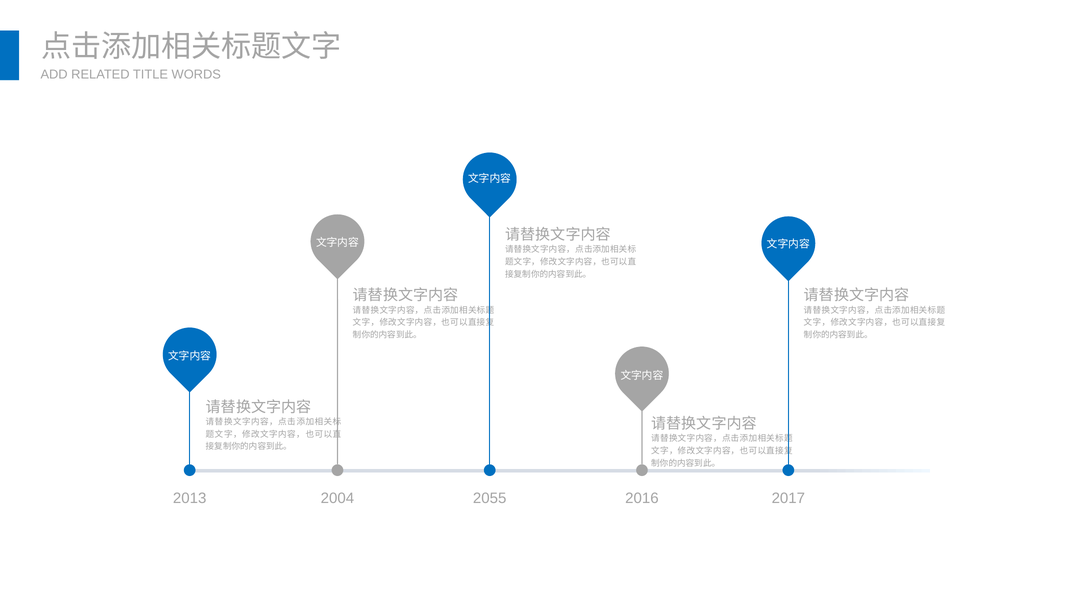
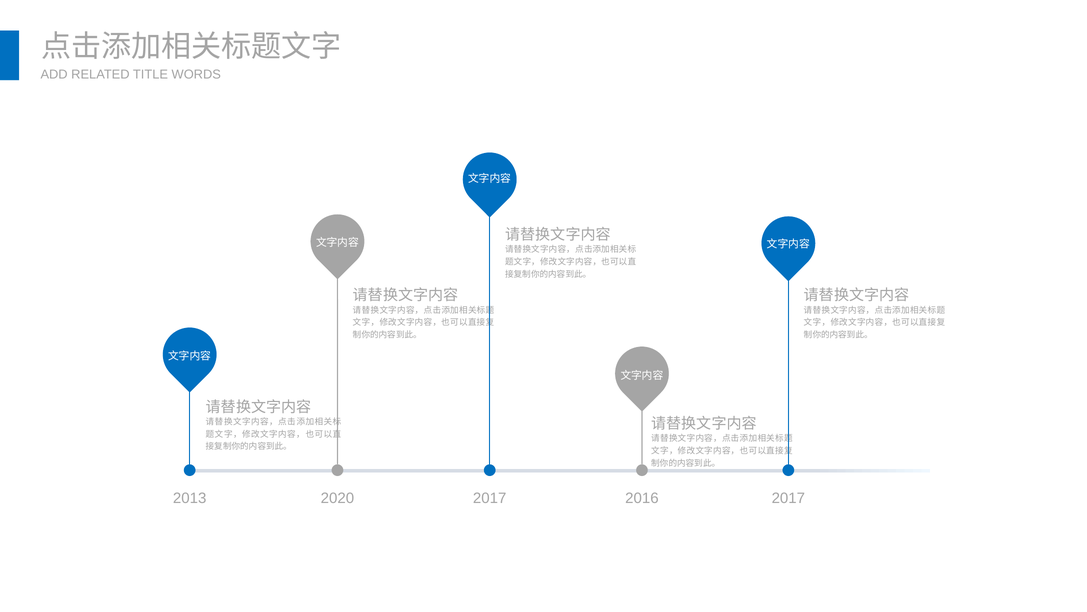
2004: 2004 -> 2020
2055 at (490, 498): 2055 -> 2017
